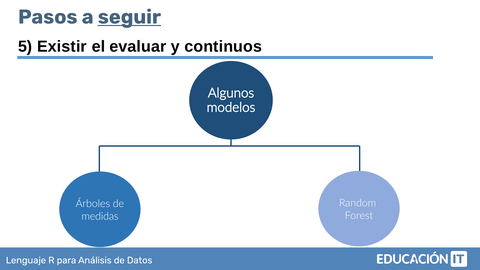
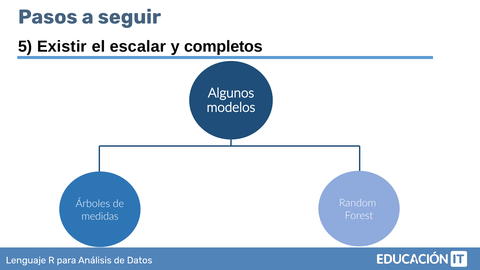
seguir underline: present -> none
evaluar: evaluar -> escalar
continuos: continuos -> completos
